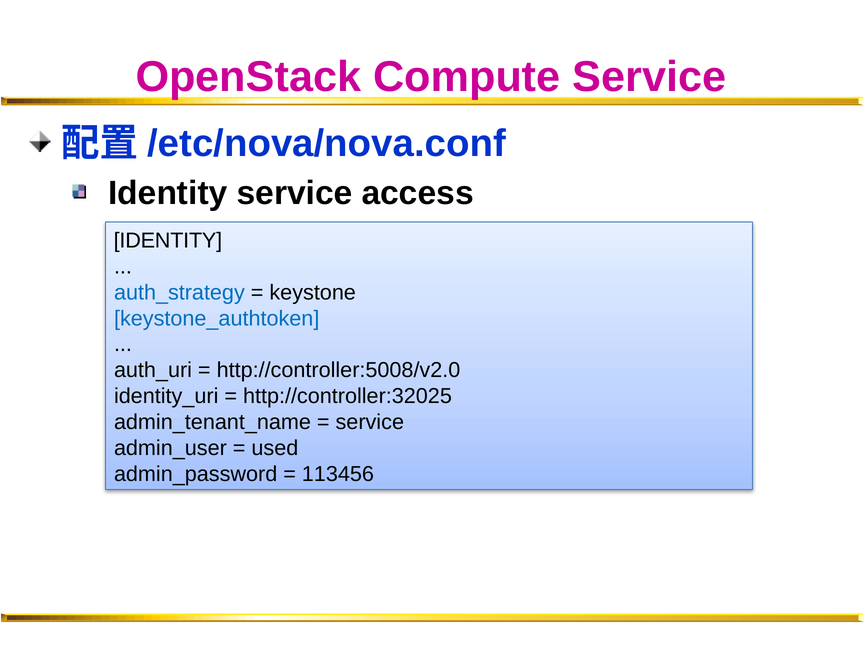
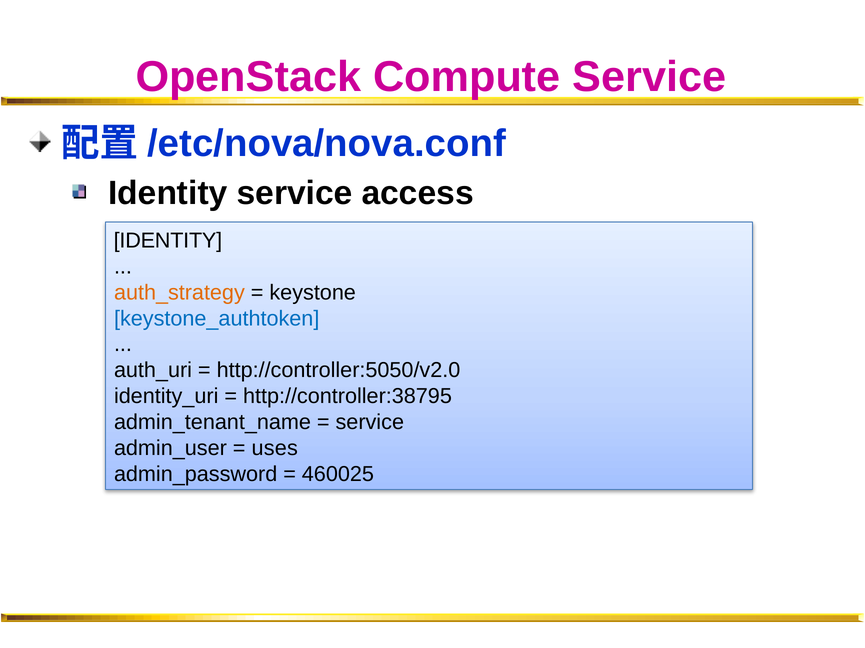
auth_strategy colour: blue -> orange
http://controller:5008/v2.0: http://controller:5008/v2.0 -> http://controller:5050/v2.0
http://controller:32025: http://controller:32025 -> http://controller:38795
used: used -> uses
113456: 113456 -> 460025
